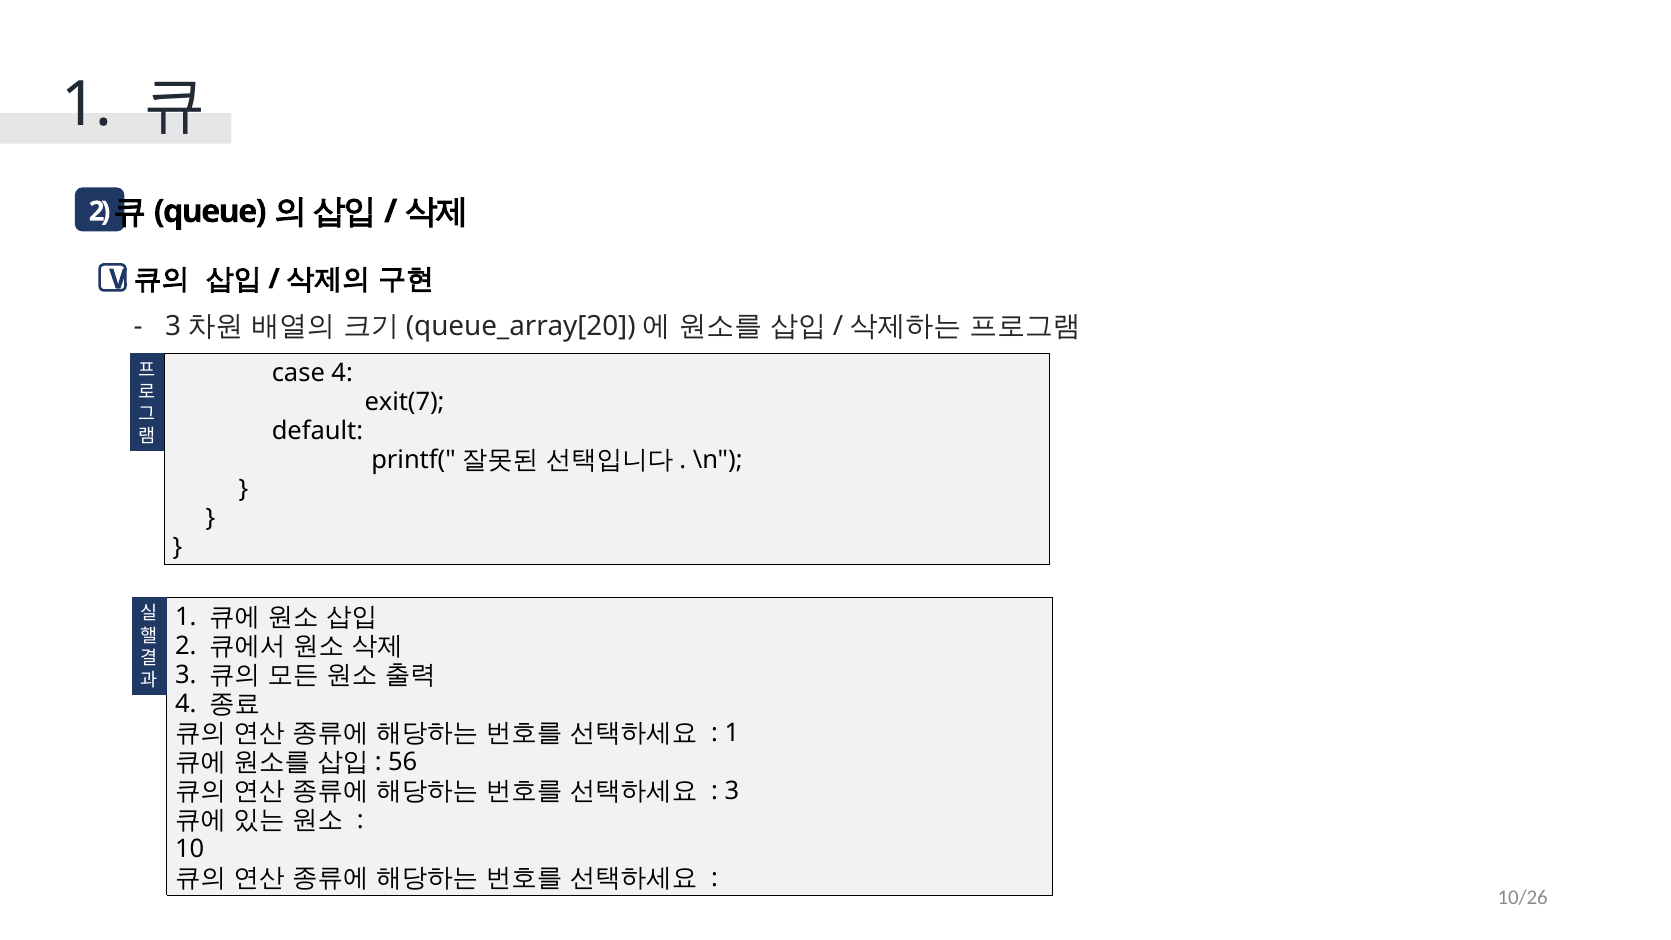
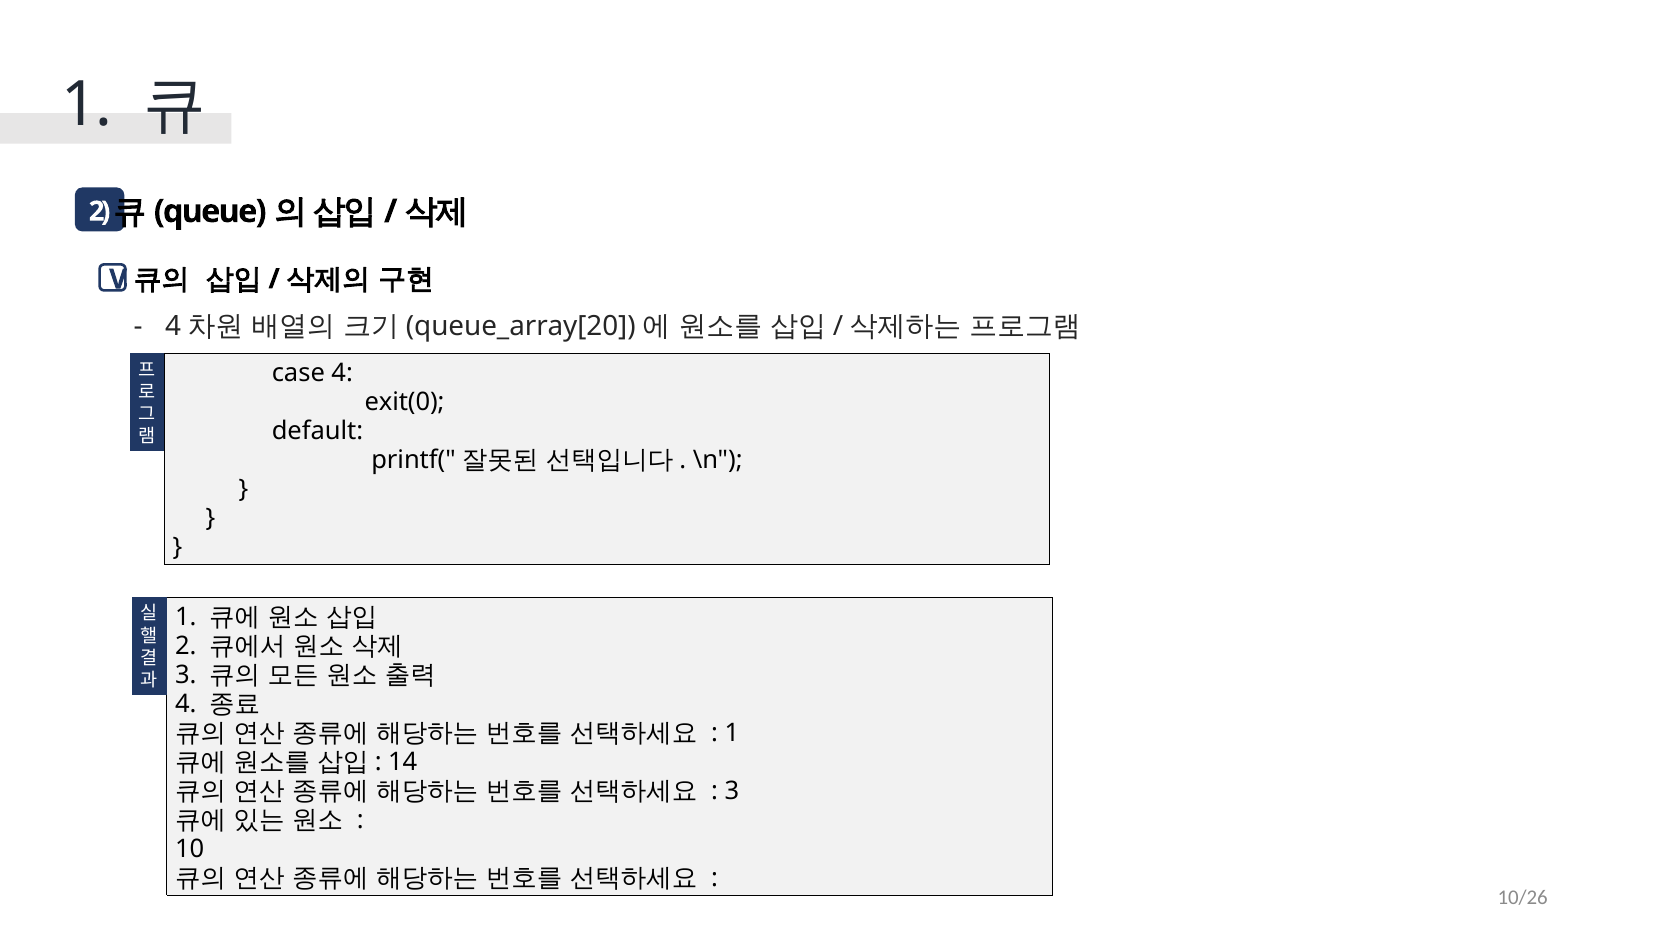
3 at (173, 326): 3 -> 4
exit(7: exit(7 -> exit(0
56: 56 -> 14
